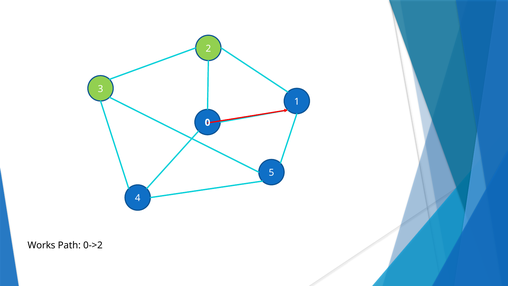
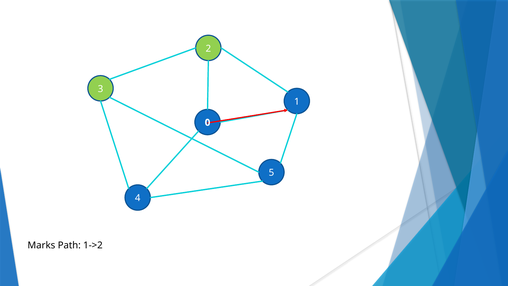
Works: Works -> Marks
0->2: 0->2 -> 1->2
